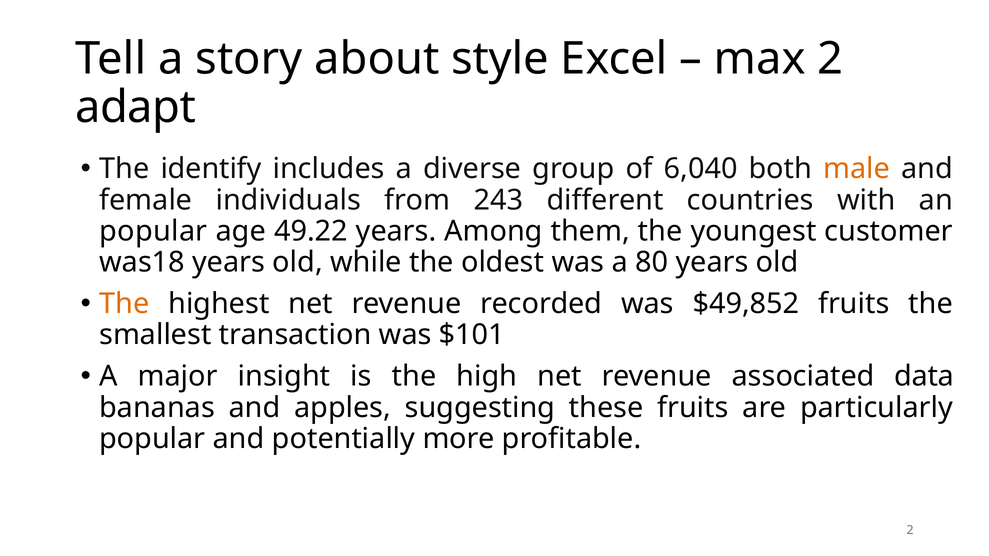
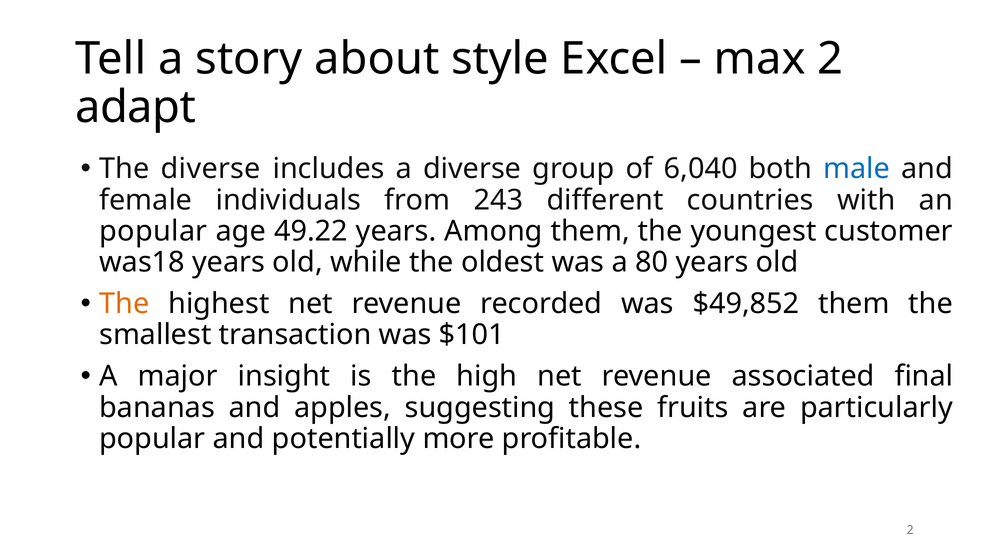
The identify: identify -> diverse
male colour: orange -> blue
$49,852 fruits: fruits -> them
data: data -> final
